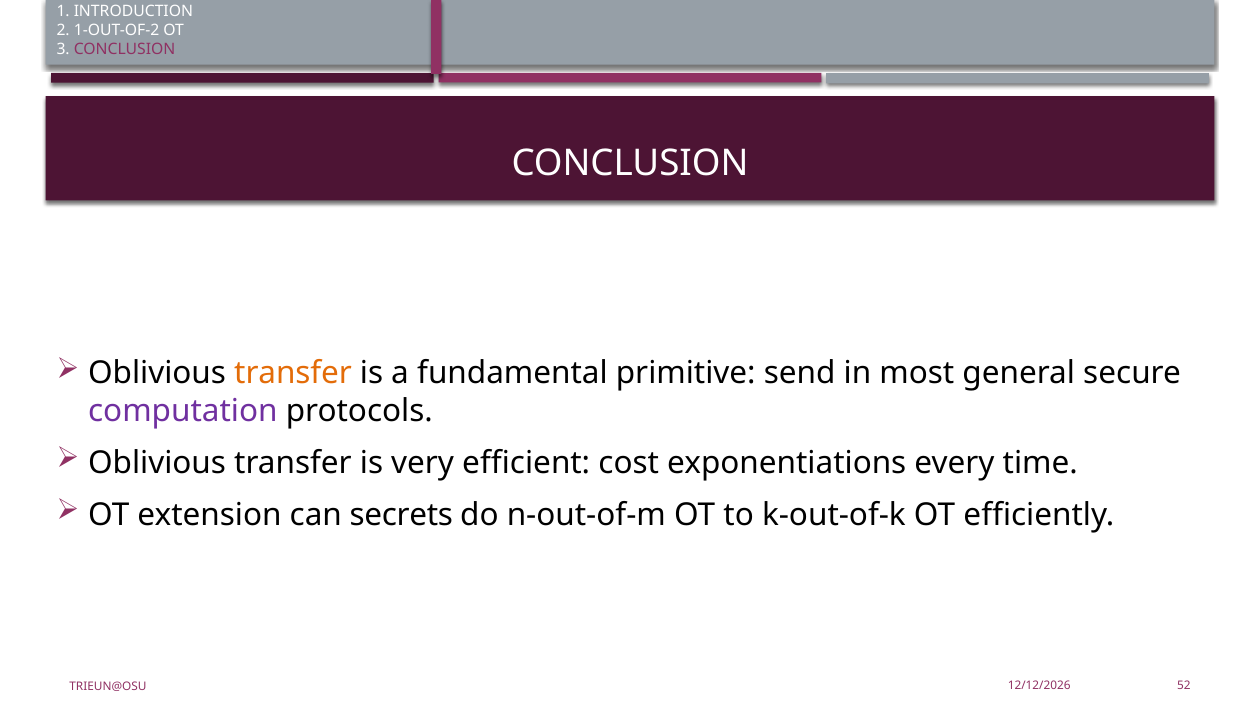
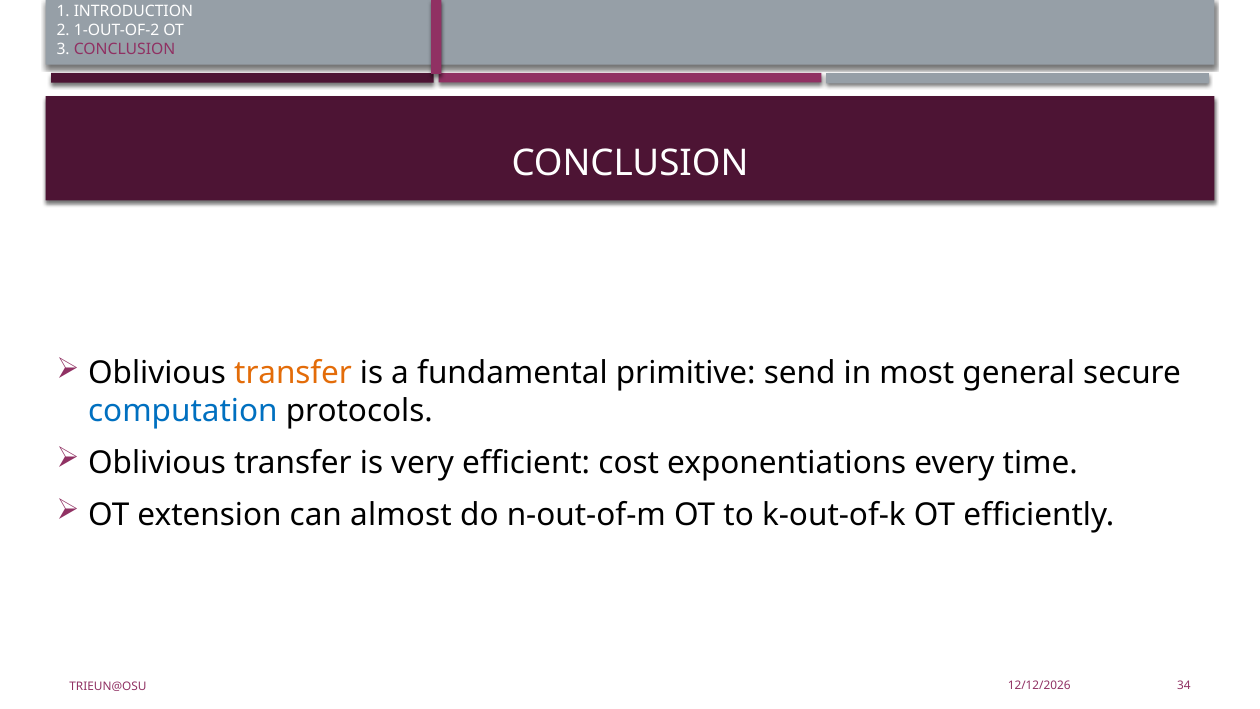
computation colour: purple -> blue
secrets: secrets -> almost
52: 52 -> 34
